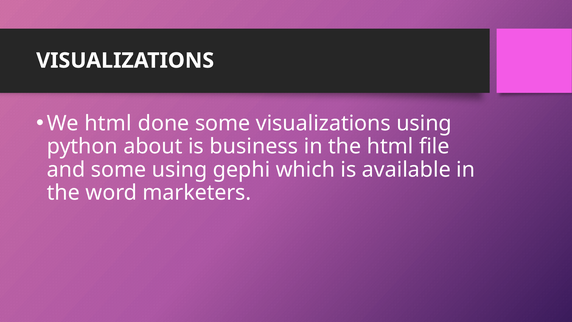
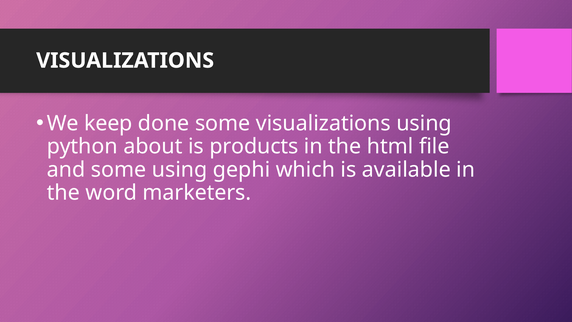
We html: html -> keep
business: business -> products
